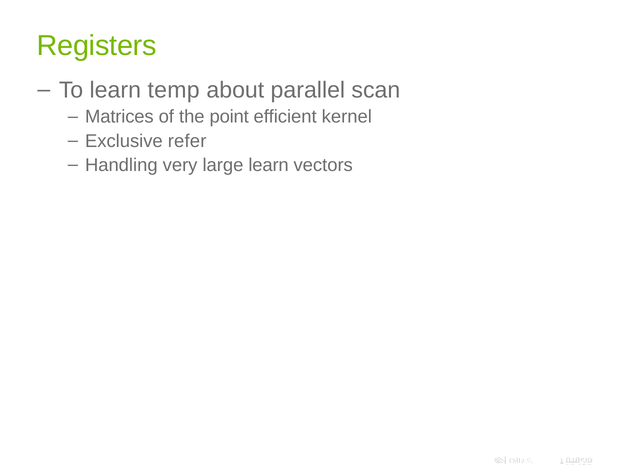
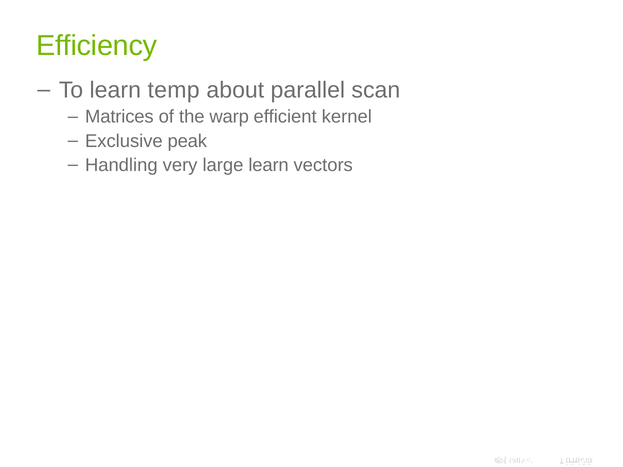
Registers: Registers -> Efficiency
point: point -> warp
refer: refer -> peak
